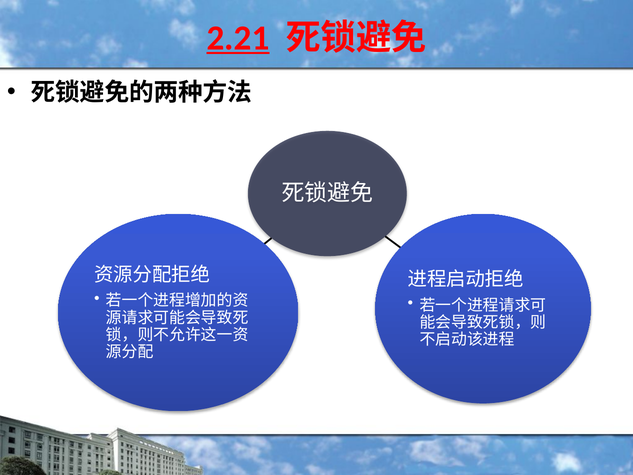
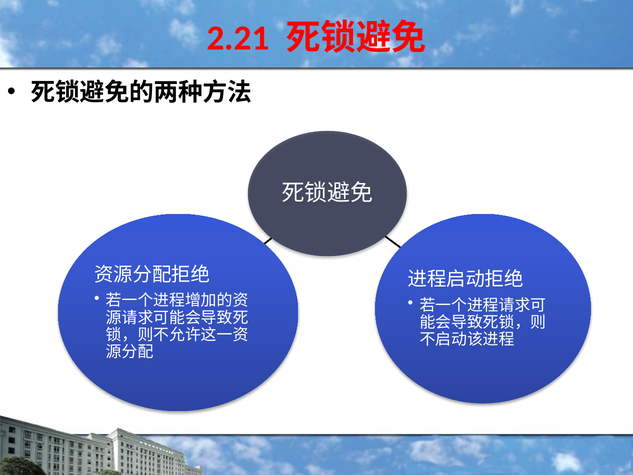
2.21 underline: present -> none
